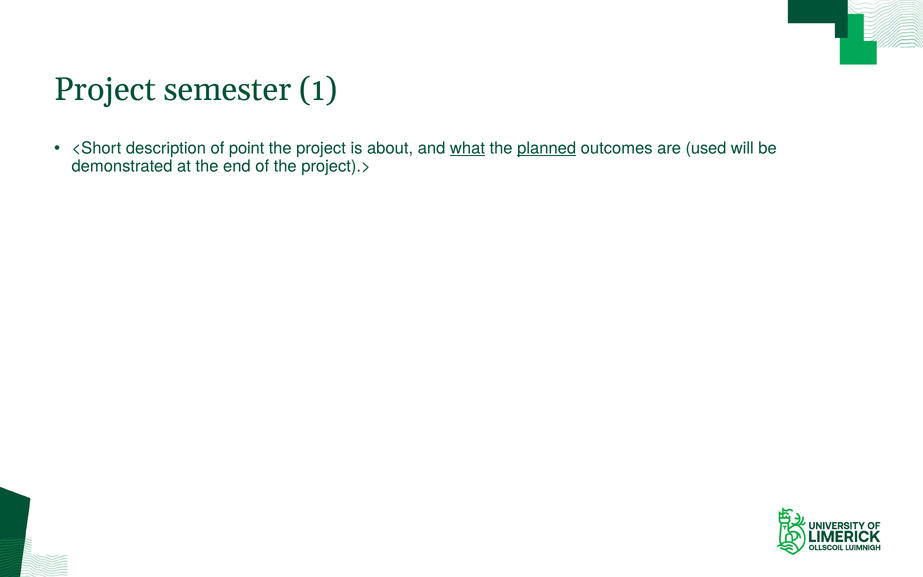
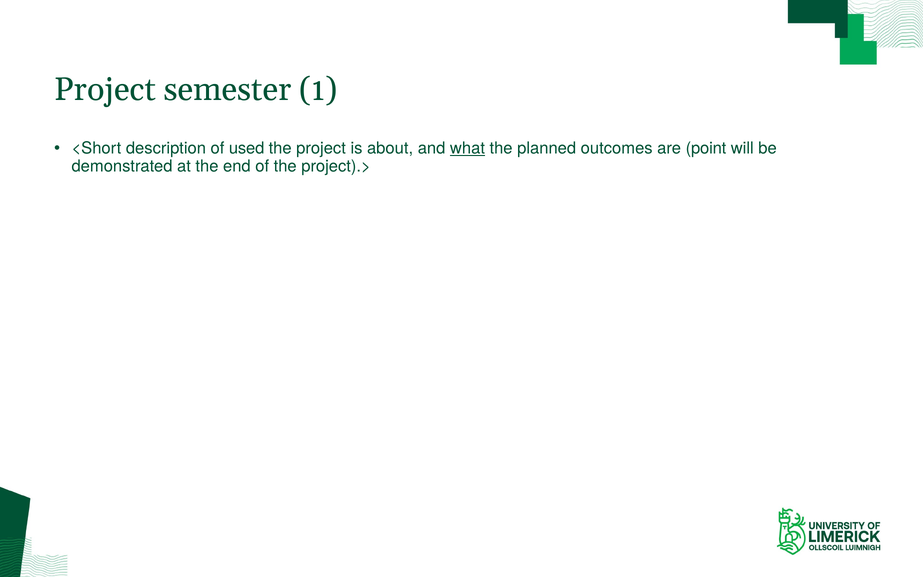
point: point -> used
planned underline: present -> none
used: used -> point
